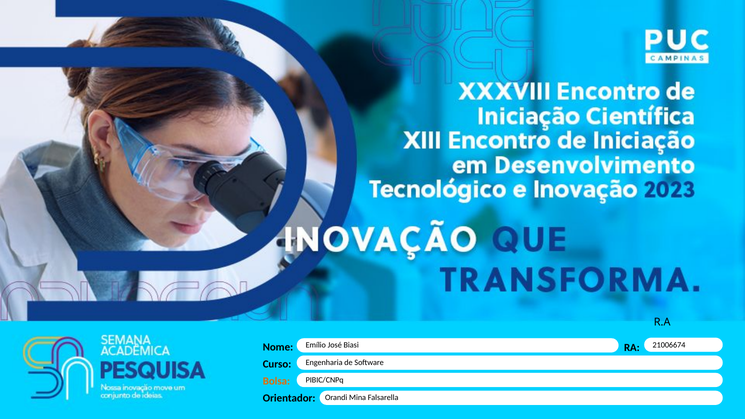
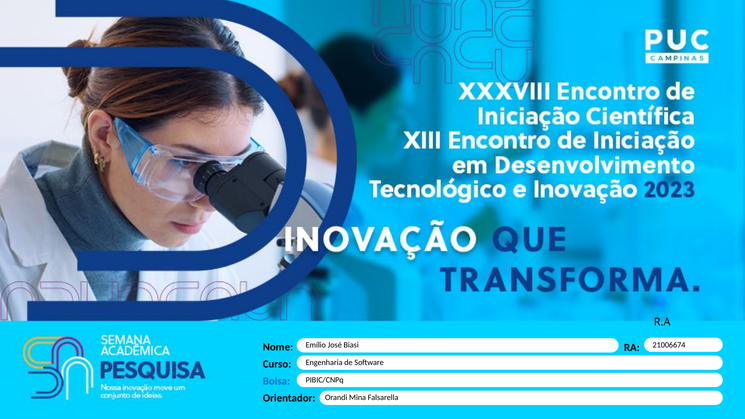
Bolsa colour: orange -> blue
